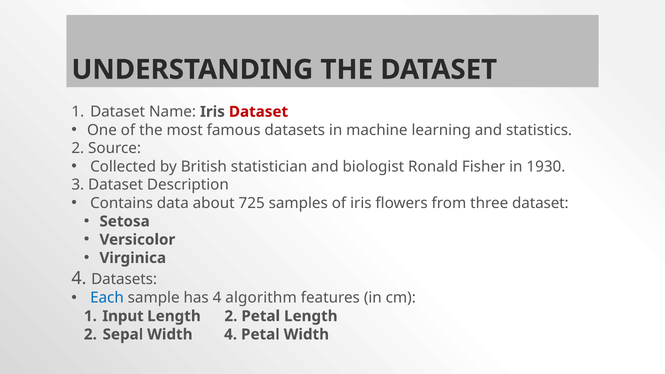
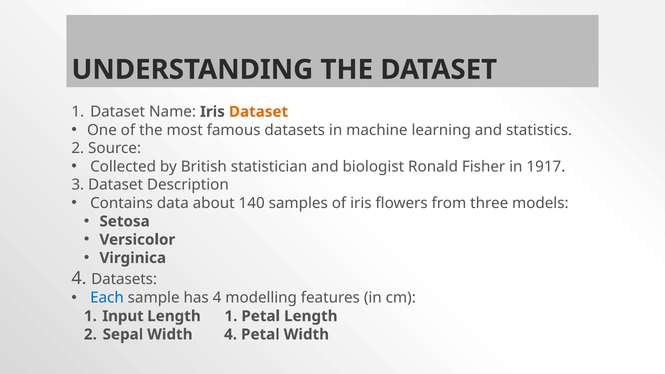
Dataset at (258, 112) colour: red -> orange
1930: 1930 -> 1917
725: 725 -> 140
three dataset: dataset -> models
algorithm: algorithm -> modelling
2 at (231, 316): 2 -> 1
